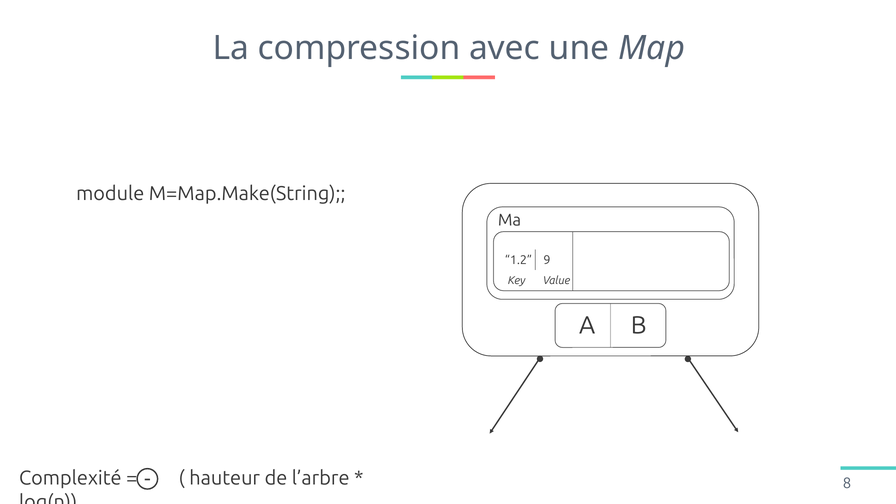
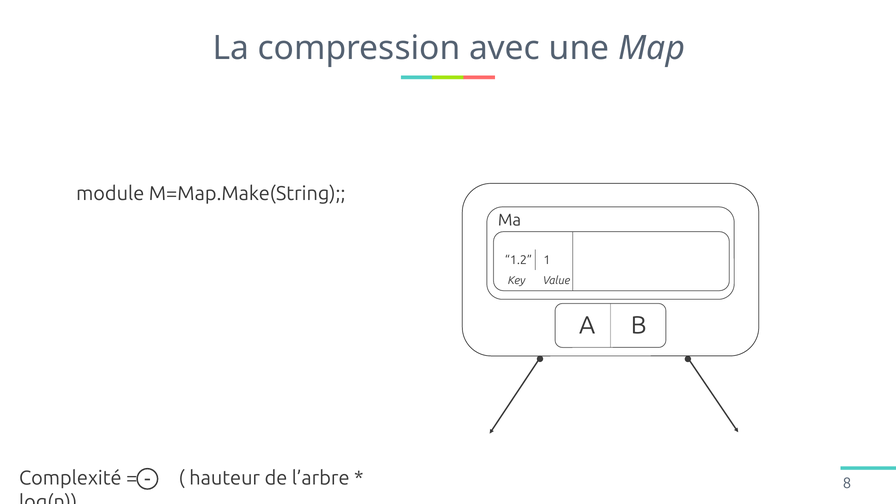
9: 9 -> 1
